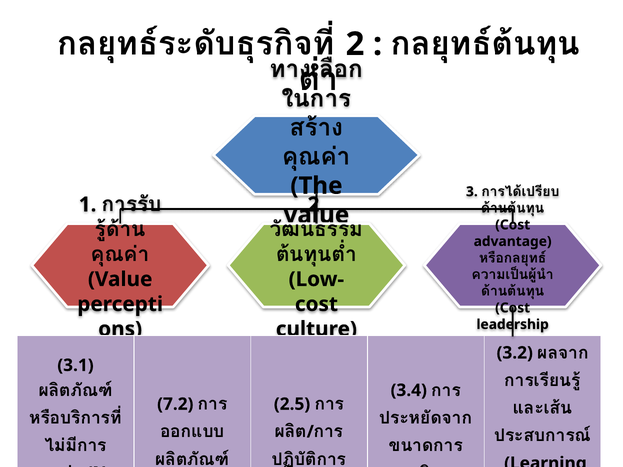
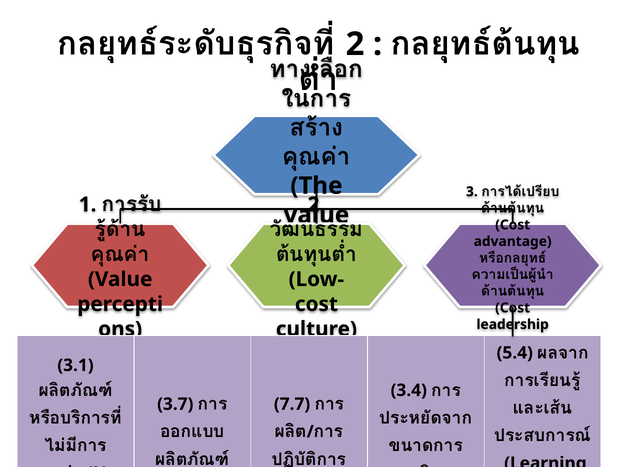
3.2: 3.2 -> 5.4
7.2: 7.2 -> 3.7
2.5: 2.5 -> 7.7
